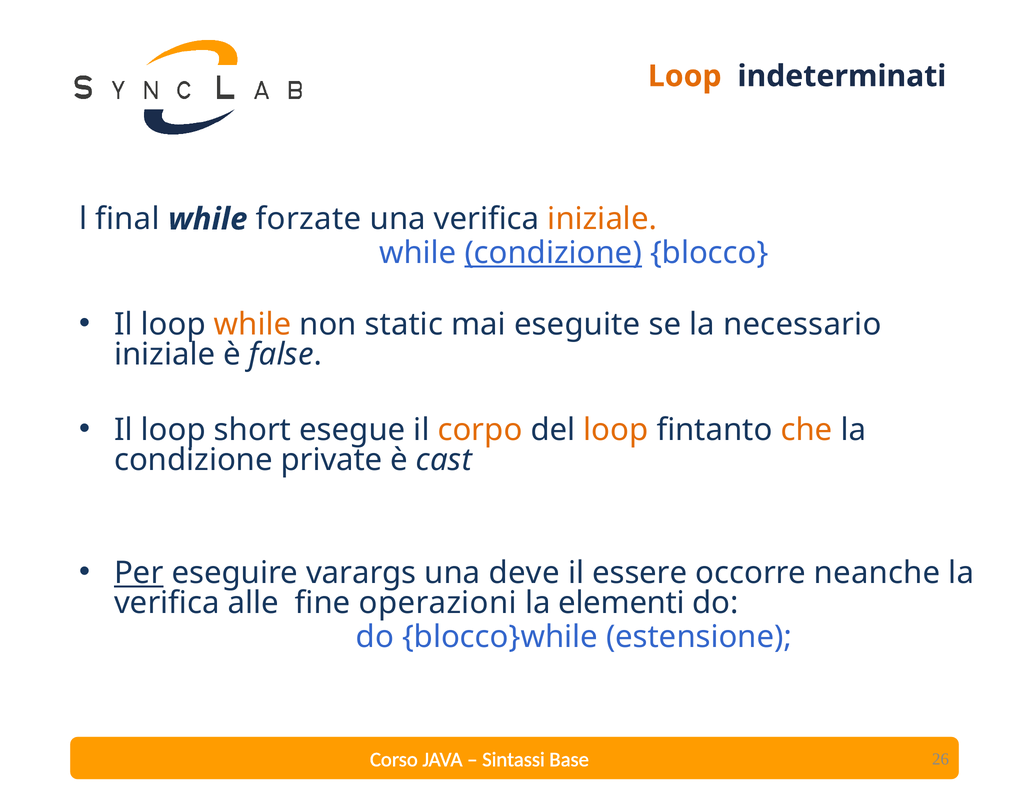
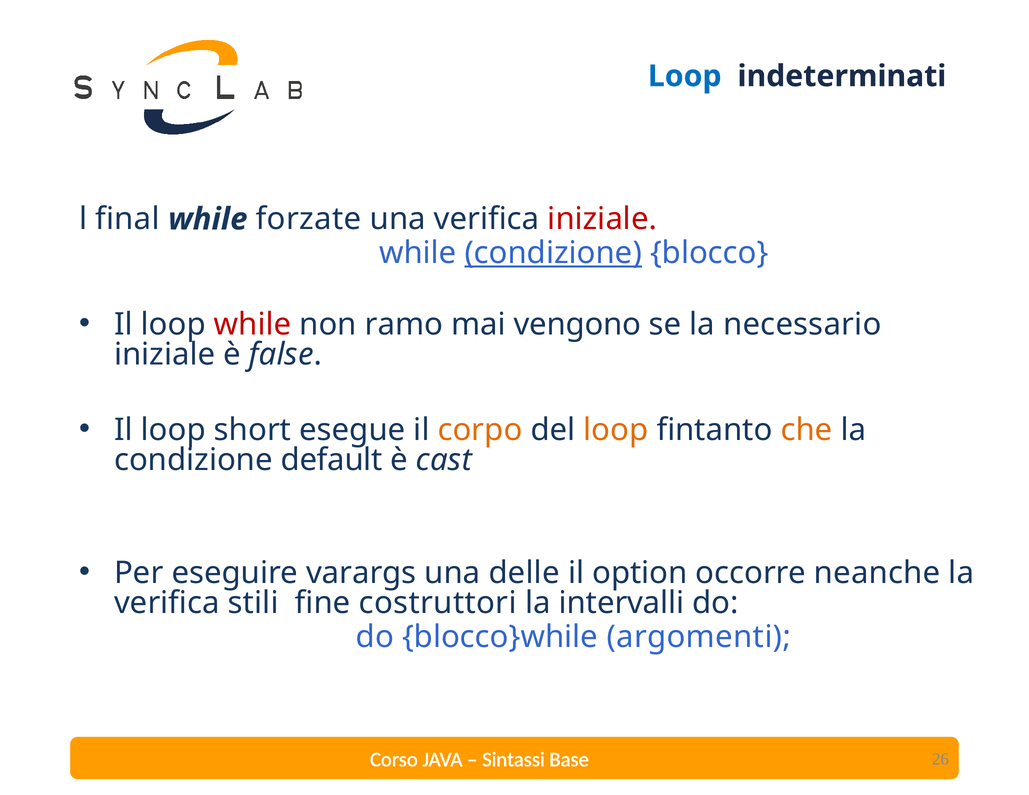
Loop at (685, 76) colour: orange -> blue
iniziale at (602, 219) colour: orange -> red
while at (253, 325) colour: orange -> red
static: static -> ramo
eseguite: eseguite -> vengono
private: private -> default
Per underline: present -> none
deve: deve -> delle
essere: essere -> option
alle: alle -> stili
operazioni: operazioni -> costruttori
elementi: elementi -> intervalli
estensione: estensione -> argomenti
